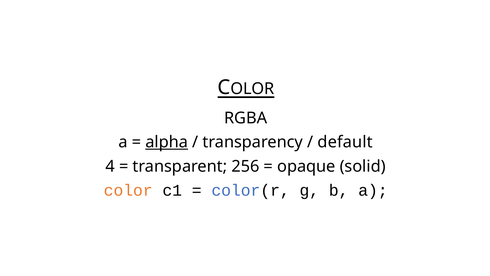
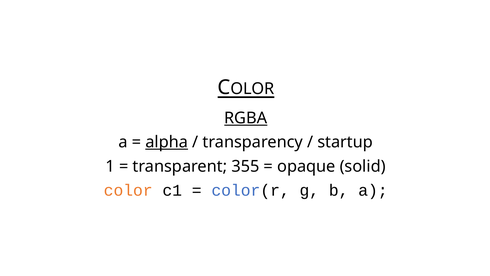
RGBA underline: none -> present
default: default -> startup
4: 4 -> 1
256: 256 -> 355
